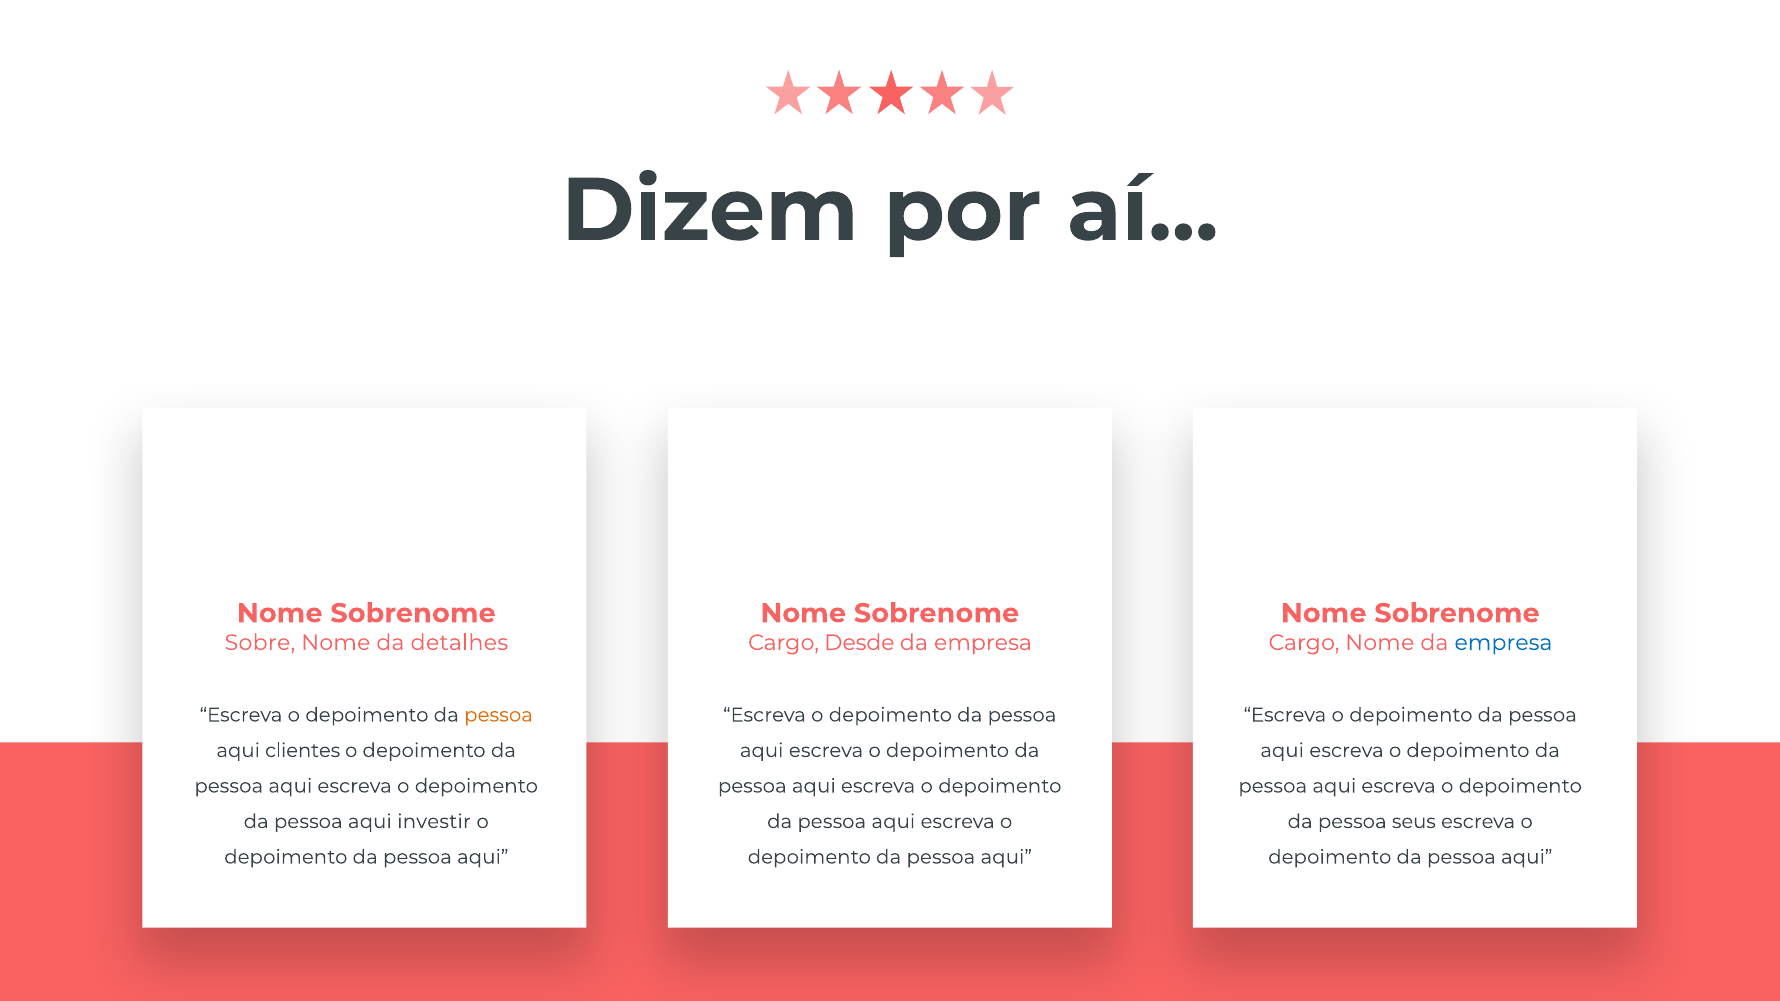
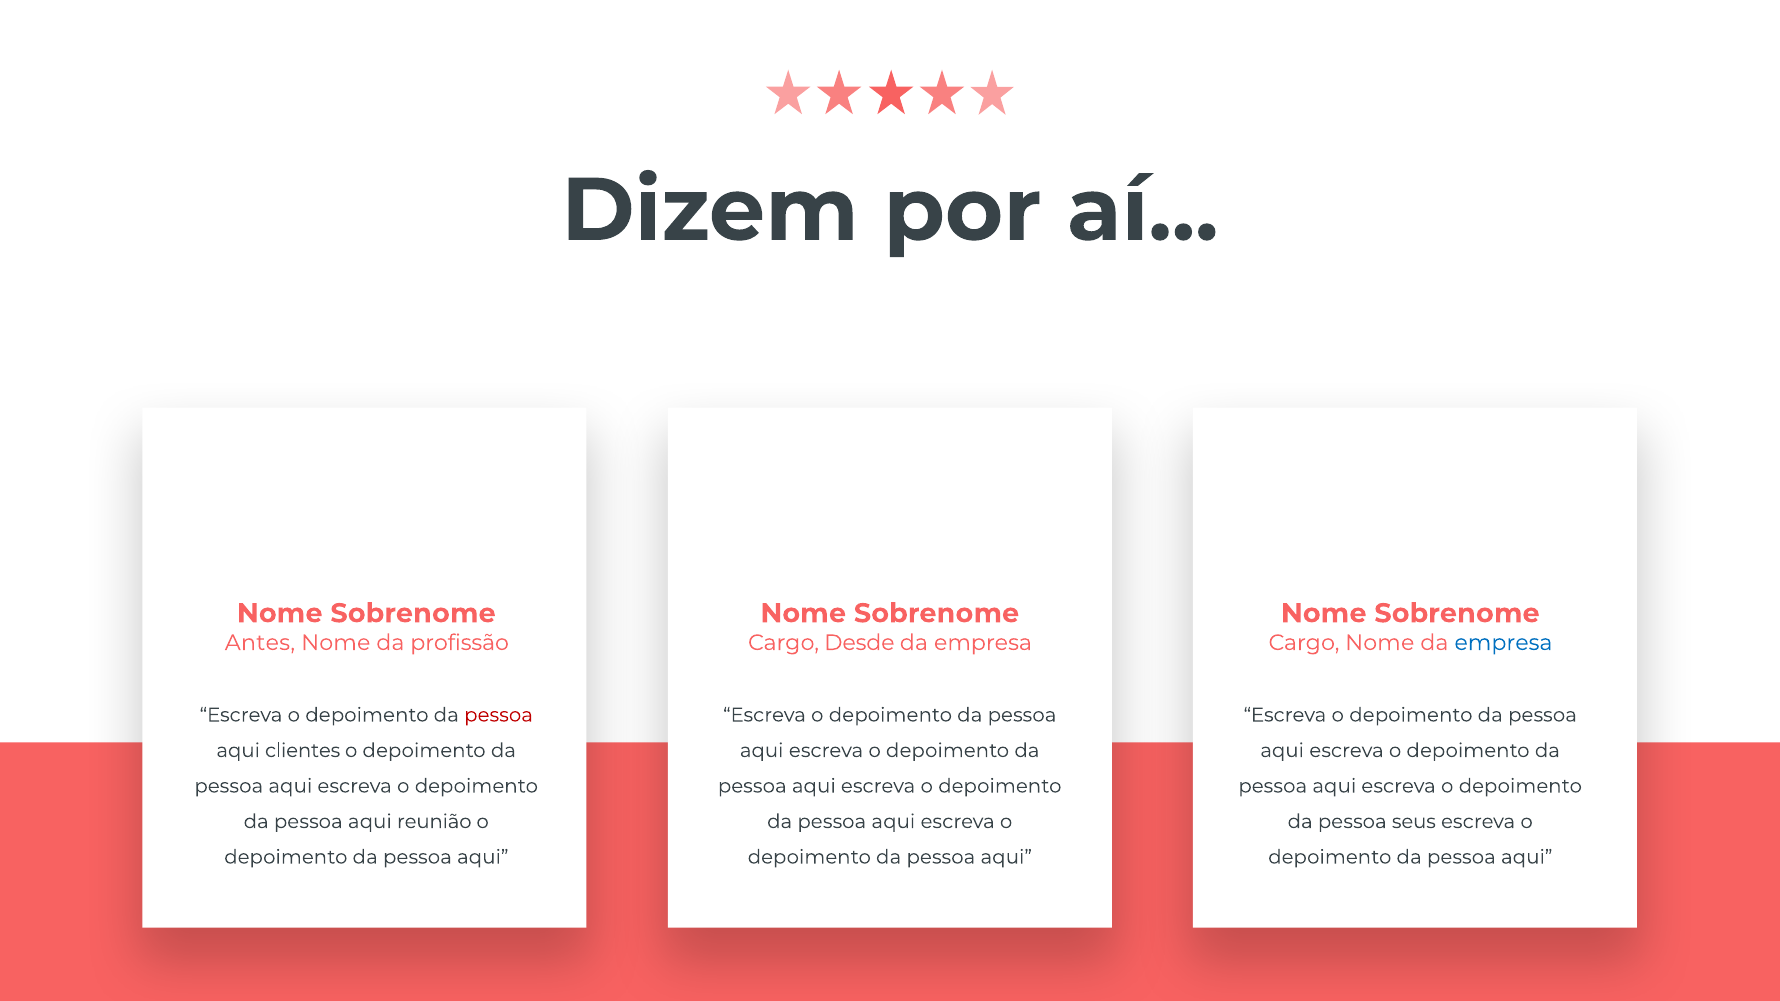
Sobre: Sobre -> Antes
detalhes: detalhes -> profissão
pessoa at (499, 715) colour: orange -> red
investir: investir -> reunião
